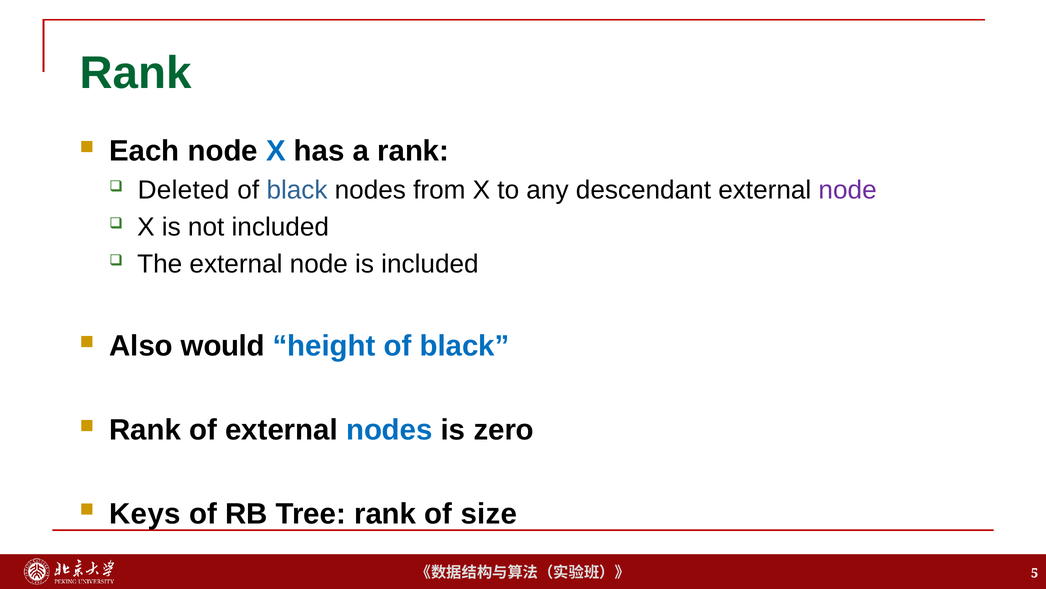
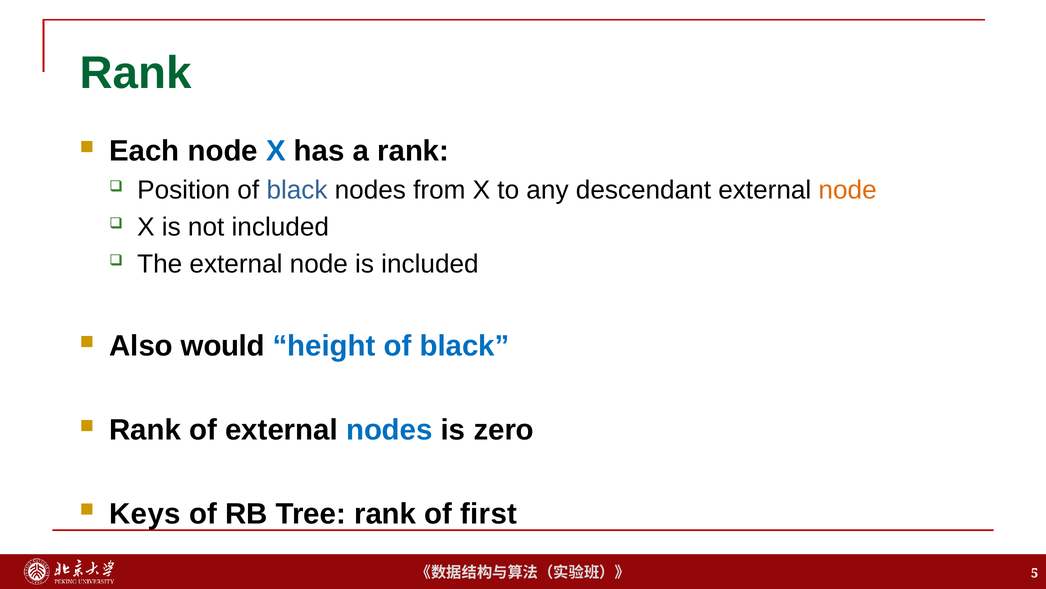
Deleted: Deleted -> Position
node at (848, 190) colour: purple -> orange
size: size -> first
